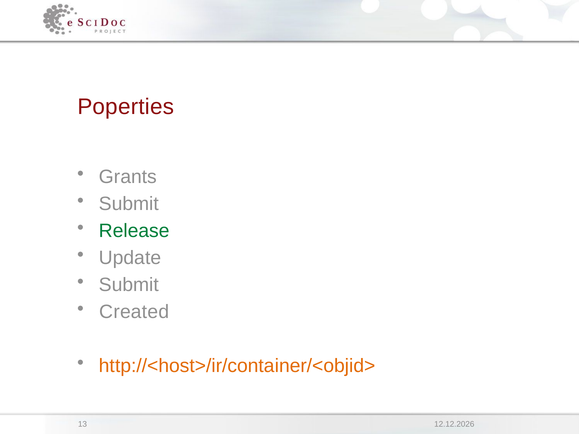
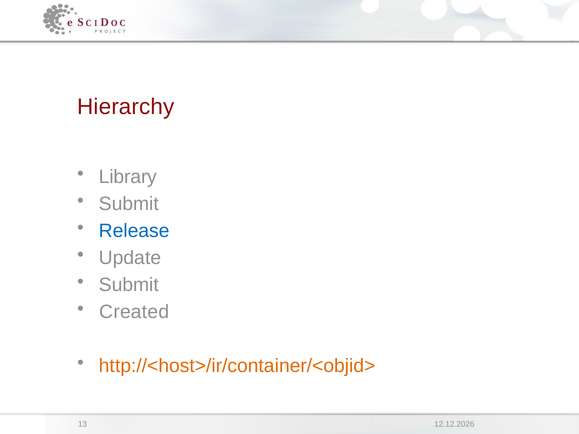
Poperties: Poperties -> Hierarchy
Grants: Grants -> Library
Release colour: green -> blue
